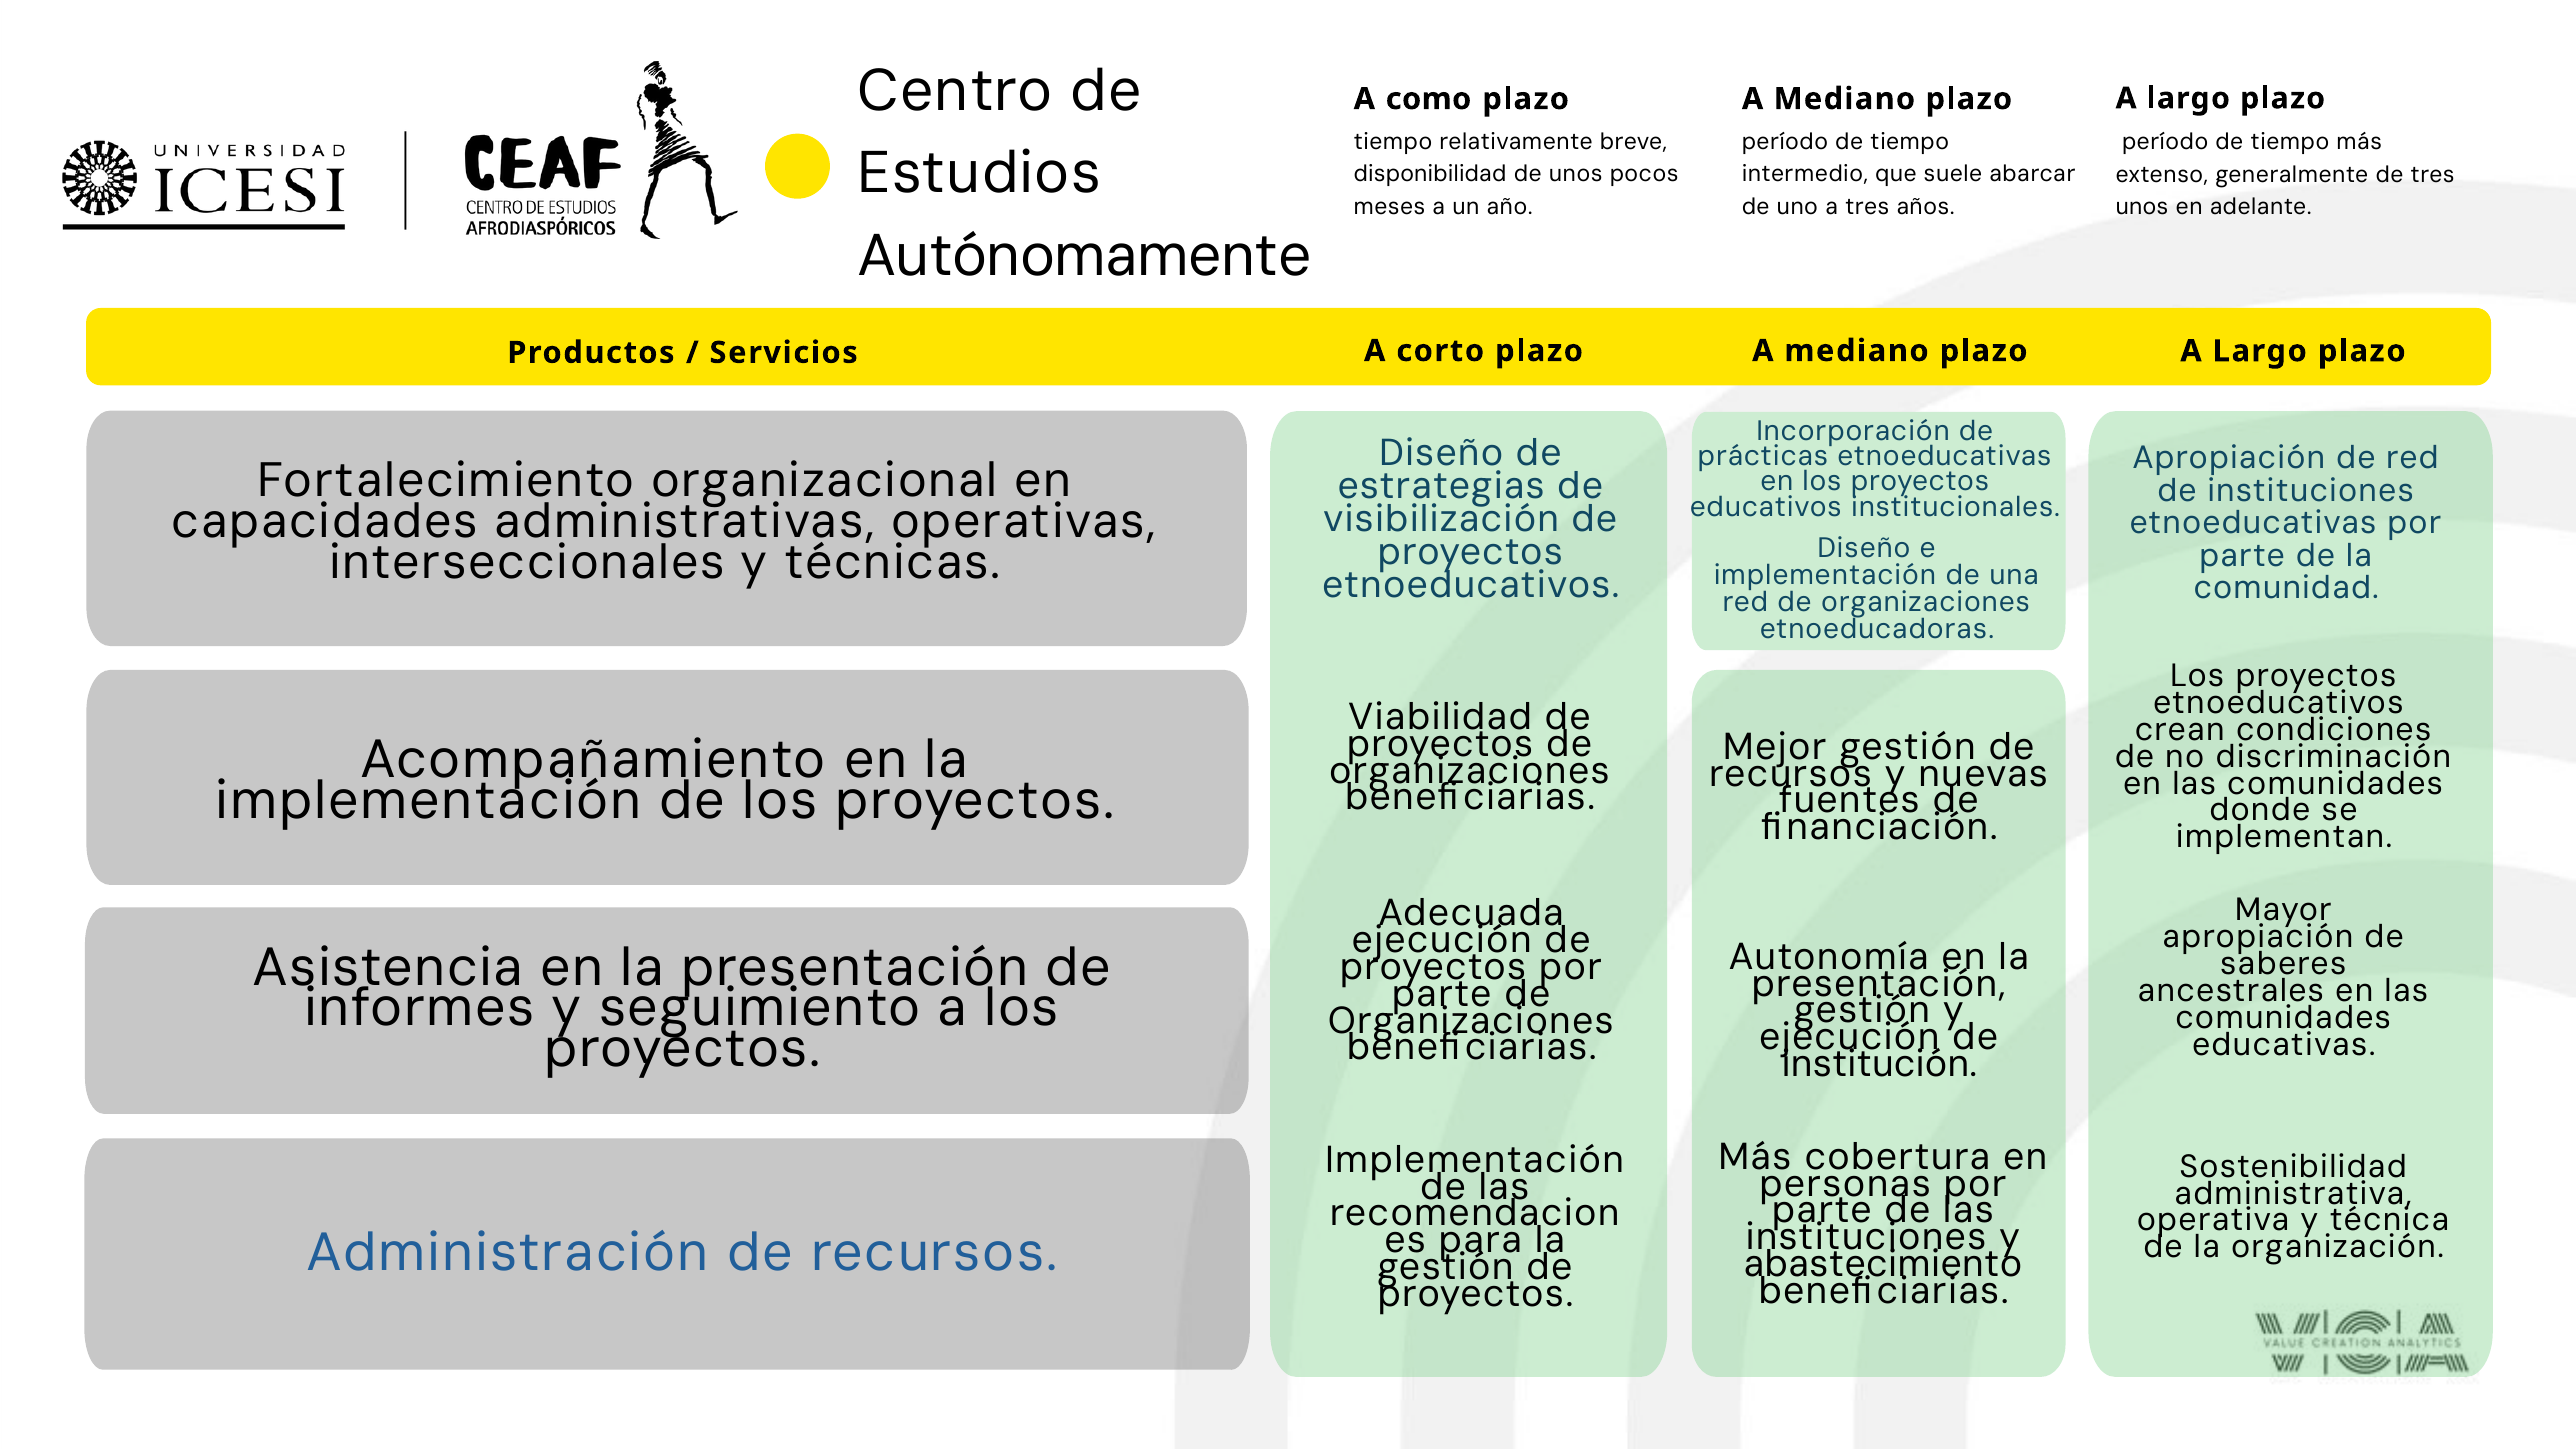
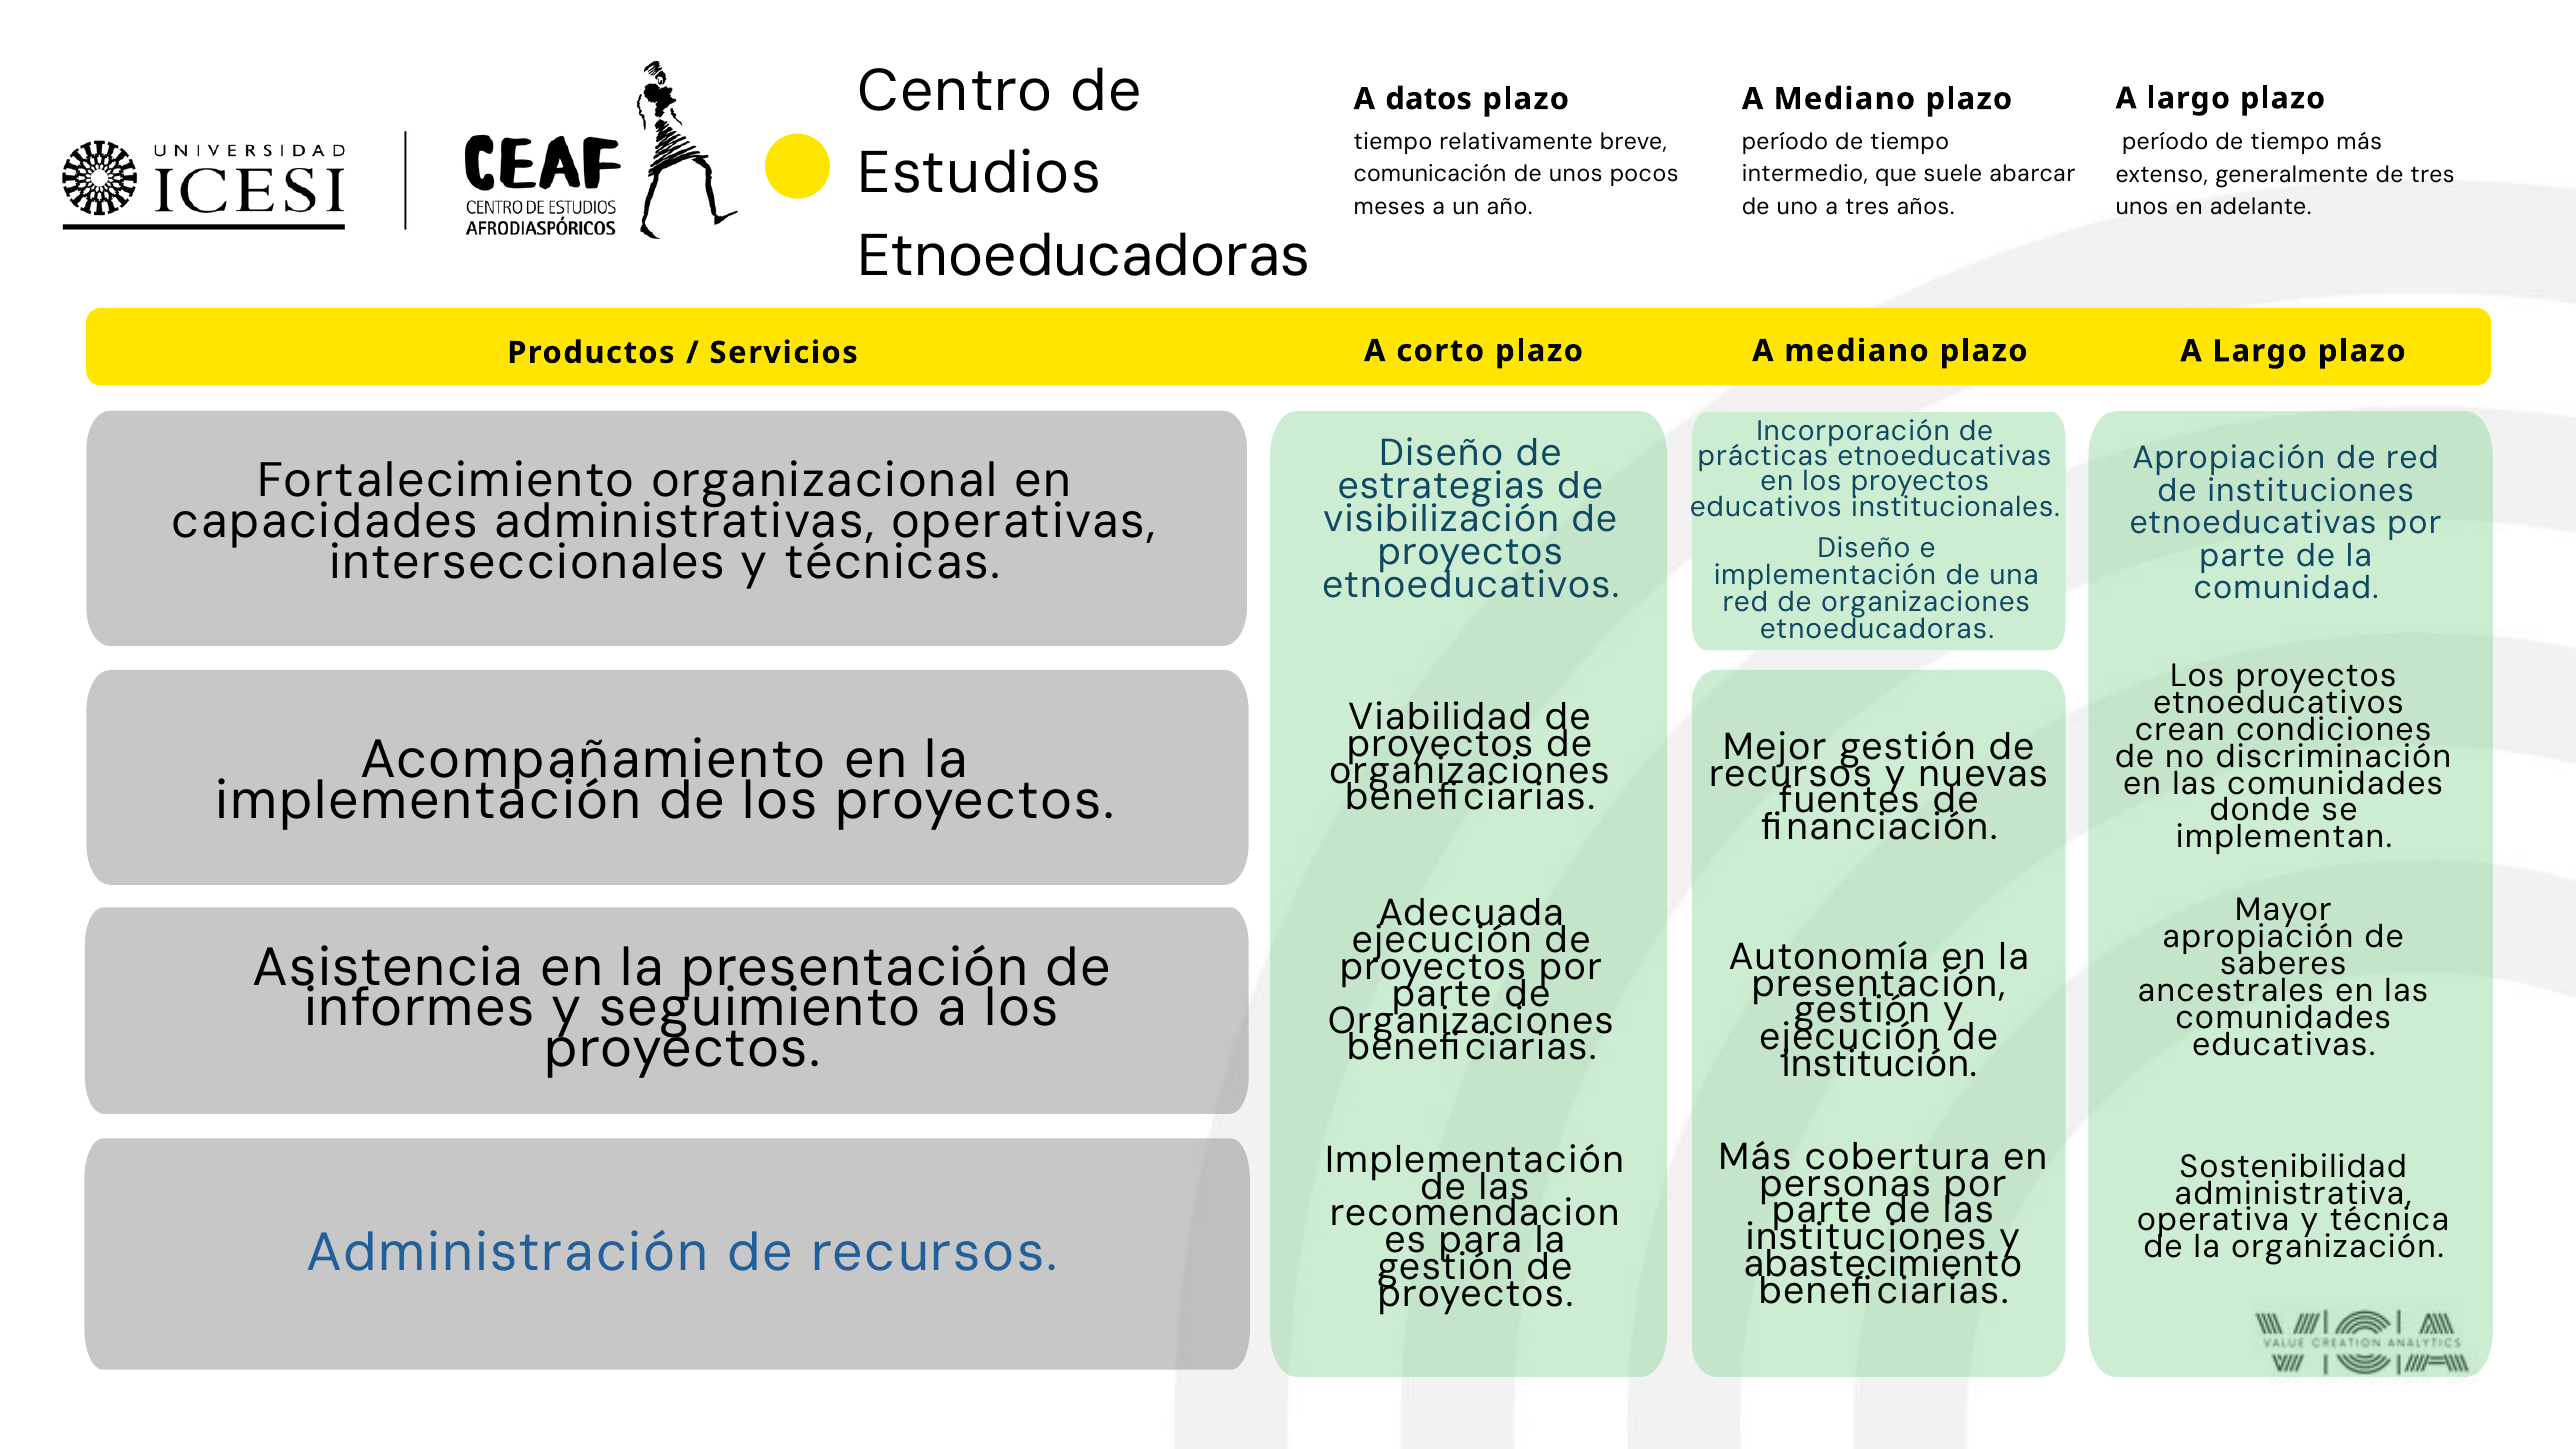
como: como -> datos
disponibilidad: disponibilidad -> comunicación
Autónomamente at (1084, 256): Autónomamente -> Etnoeducadoras
